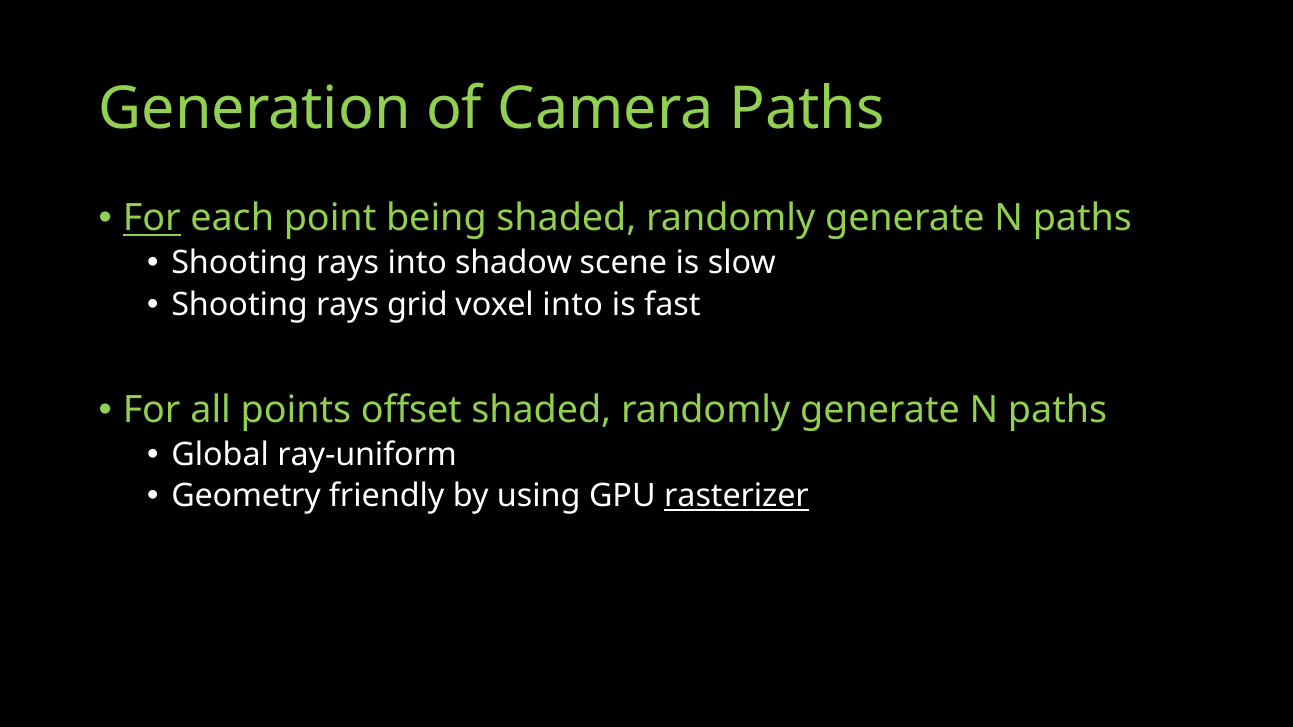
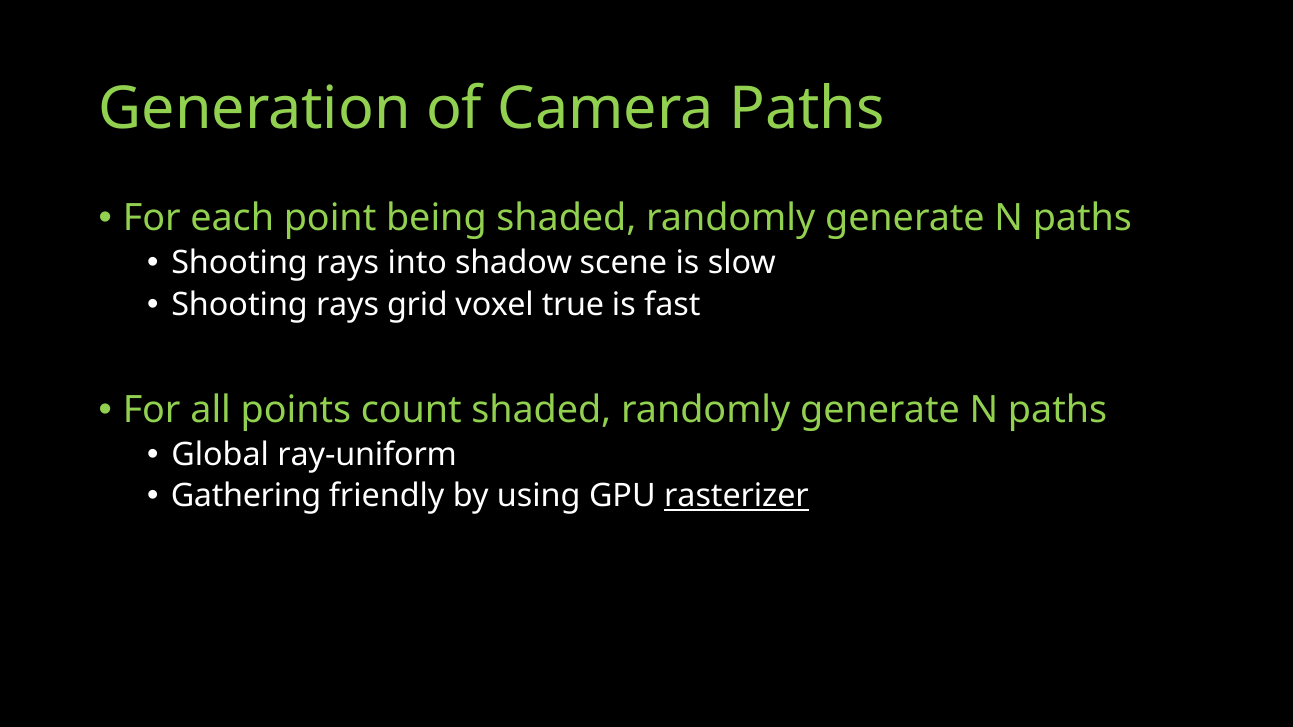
For at (152, 219) underline: present -> none
voxel into: into -> true
offset: offset -> count
Geometry: Geometry -> Gathering
